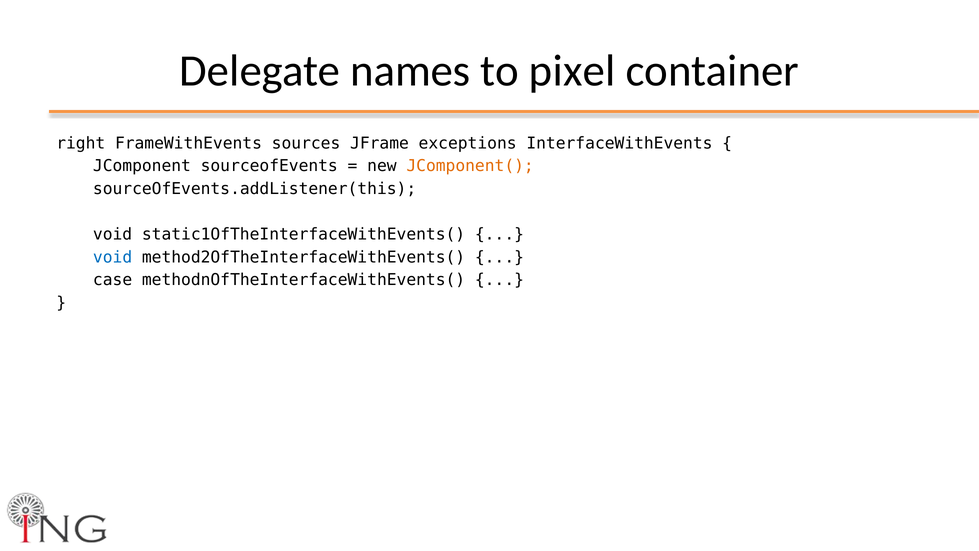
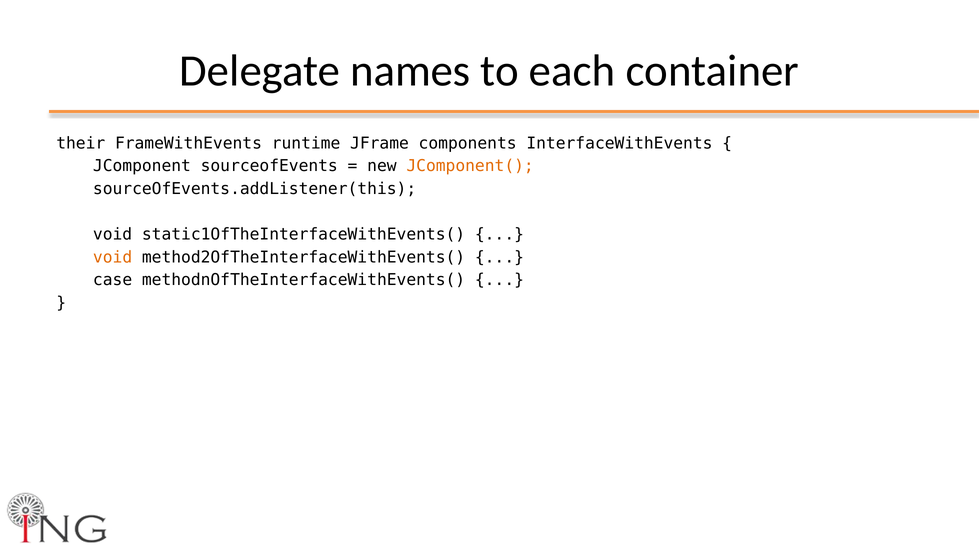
pixel: pixel -> each
right: right -> their
sources: sources -> runtime
exceptions: exceptions -> components
void at (113, 257) colour: blue -> orange
